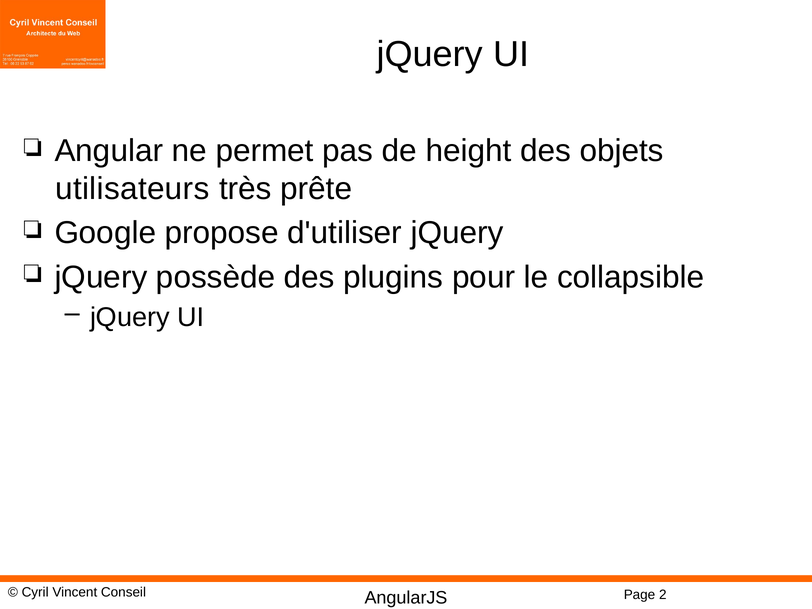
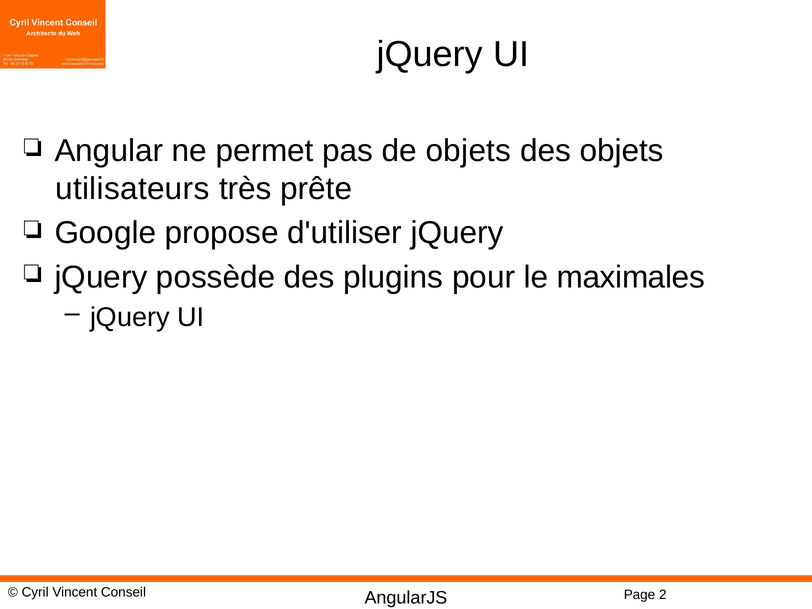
de height: height -> objets
collapsible: collapsible -> maximales
